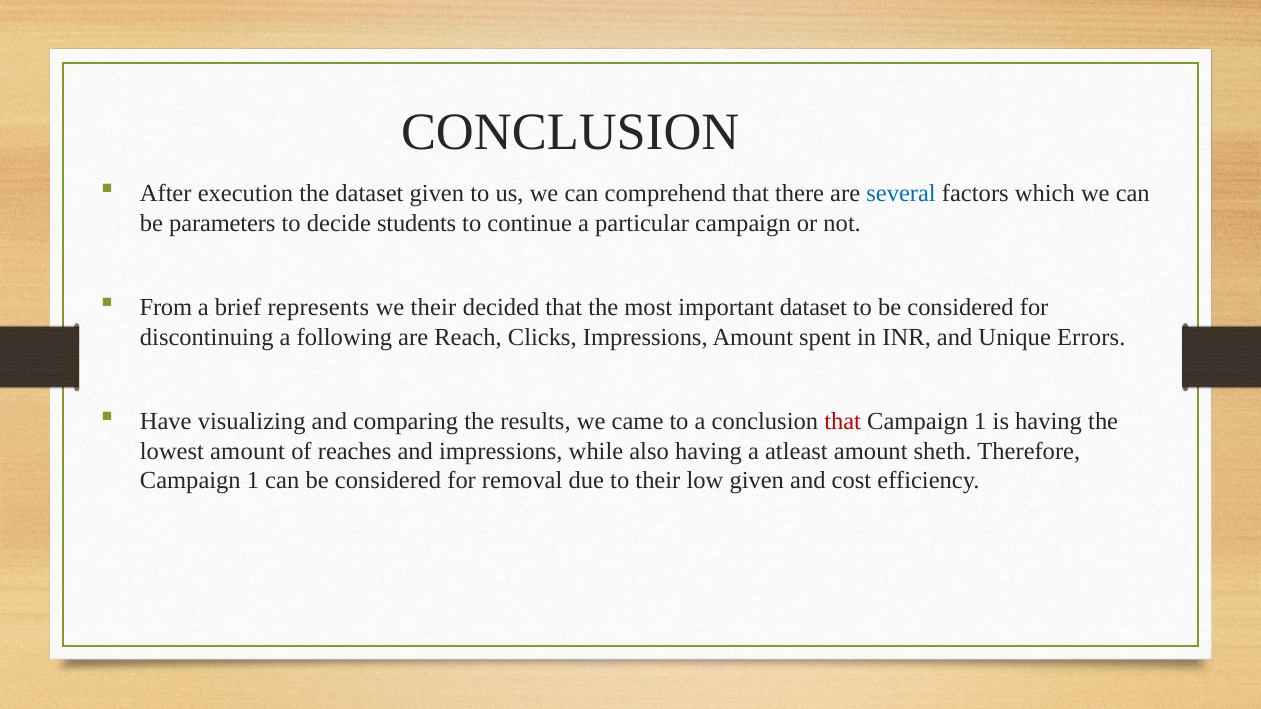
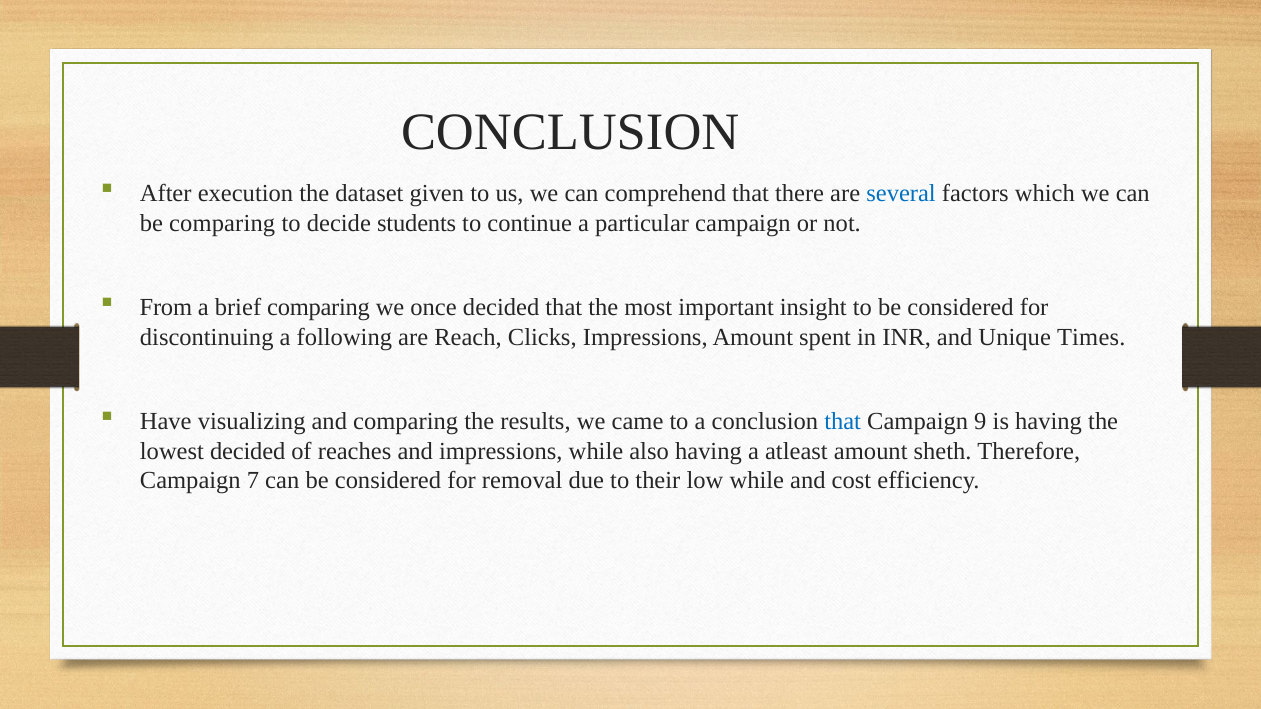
be parameters: parameters -> comparing
brief represents: represents -> comparing
we their: their -> once
important dataset: dataset -> insight
Errors: Errors -> Times
that at (843, 422) colour: red -> blue
1 at (980, 422): 1 -> 9
lowest amount: amount -> decided
1 at (253, 481): 1 -> 7
low given: given -> while
